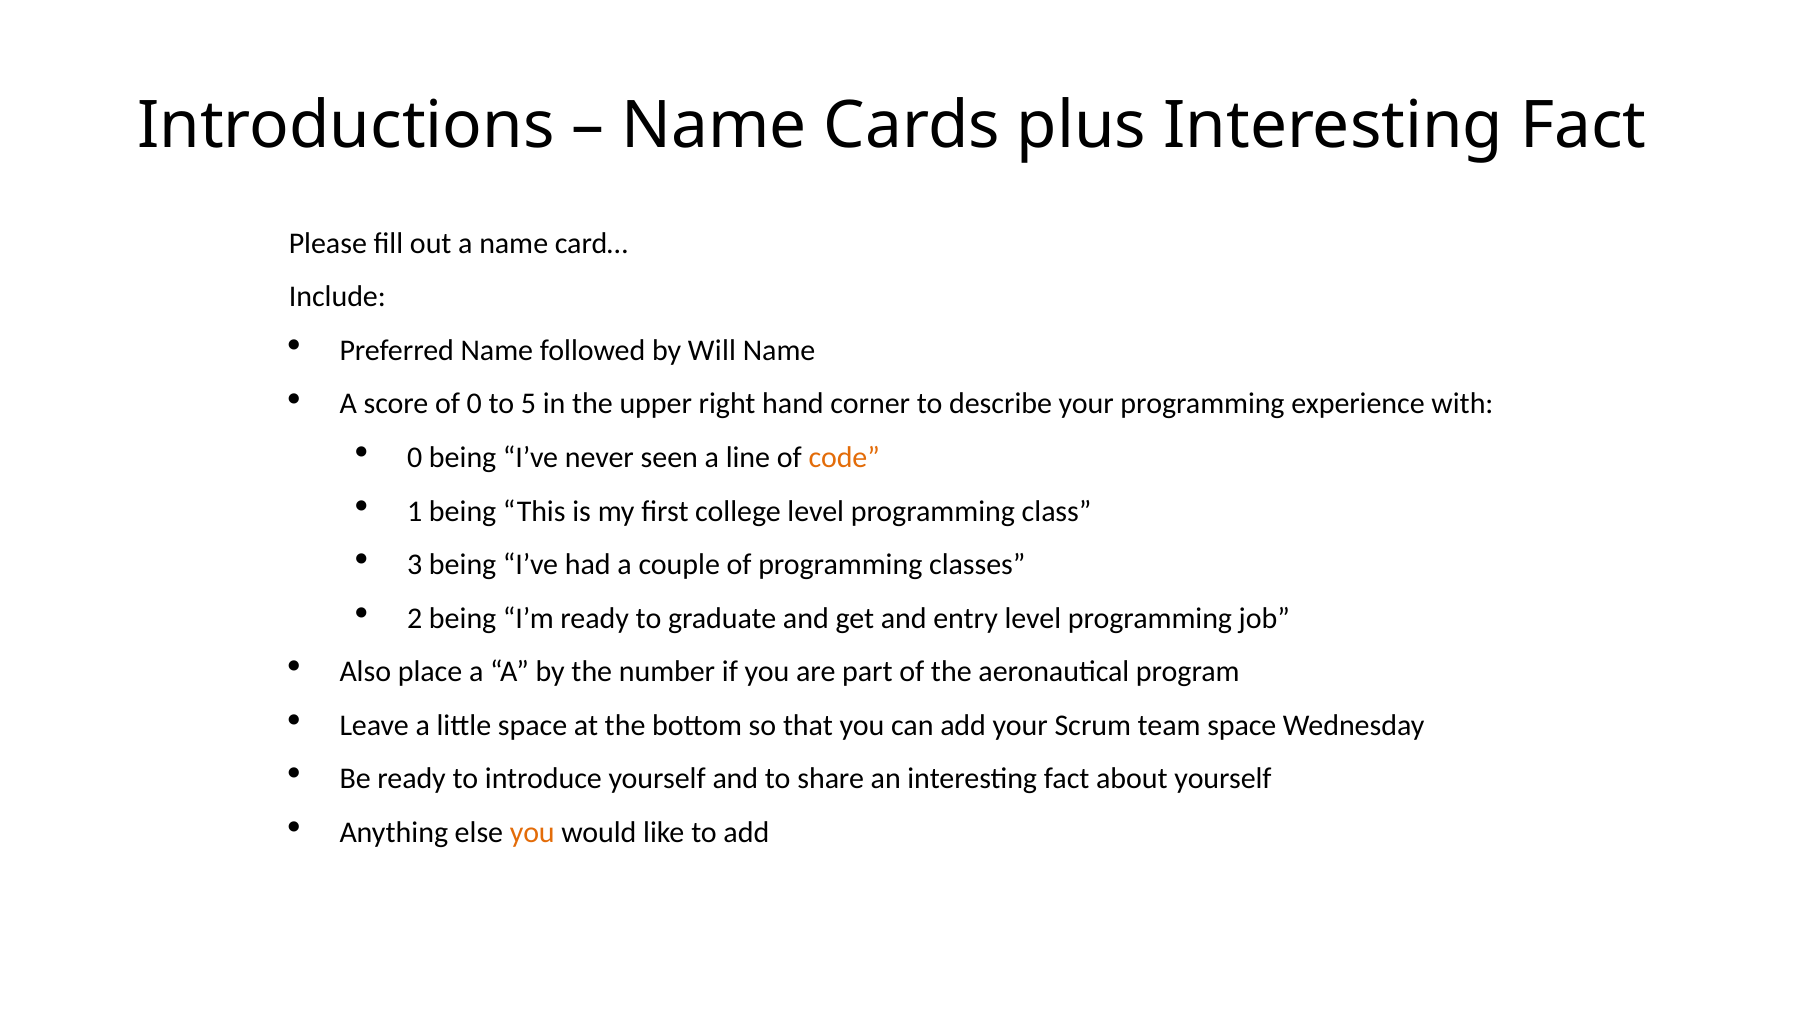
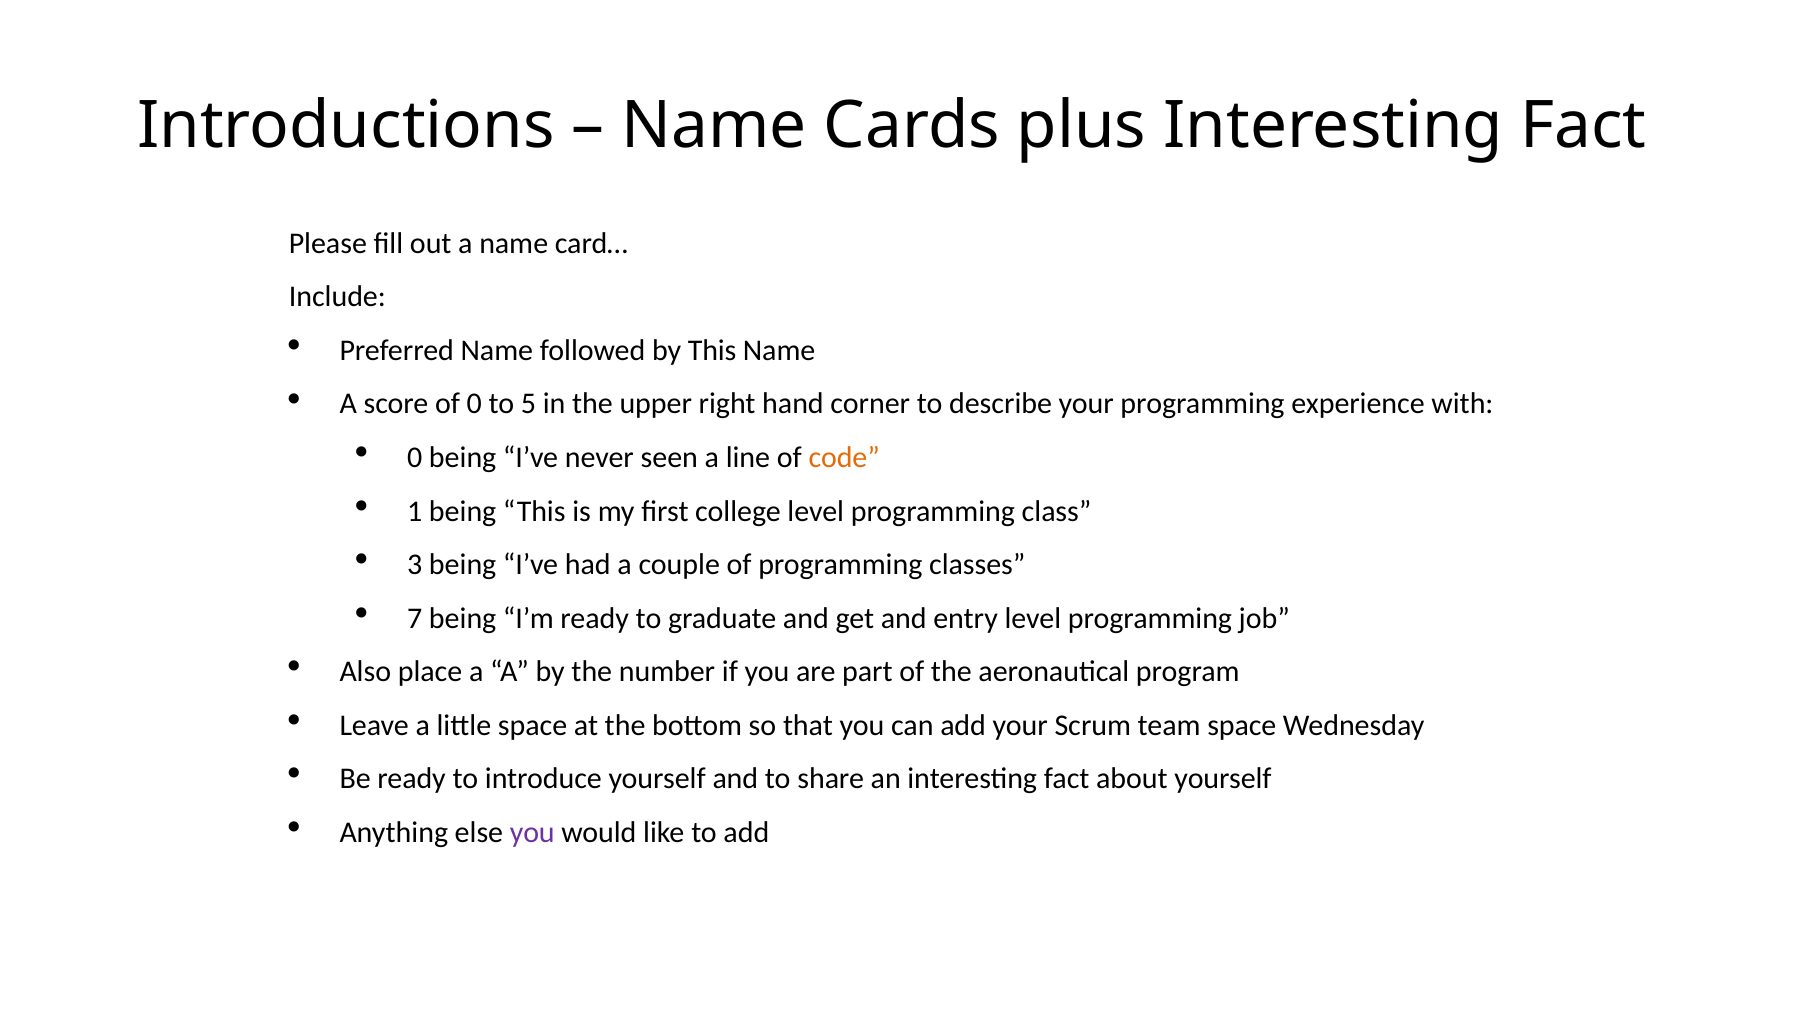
by Will: Will -> This
2: 2 -> 7
you at (532, 832) colour: orange -> purple
